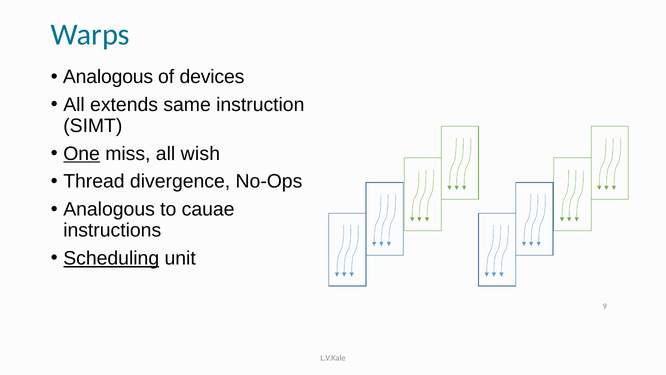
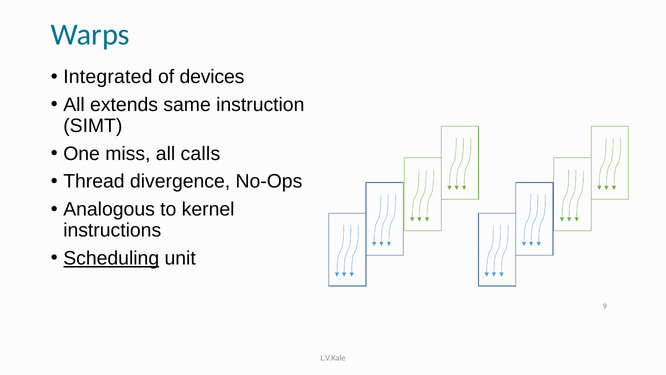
Analogous at (108, 77): Analogous -> Integrated
One underline: present -> none
wish: wish -> calls
cauae: cauae -> kernel
